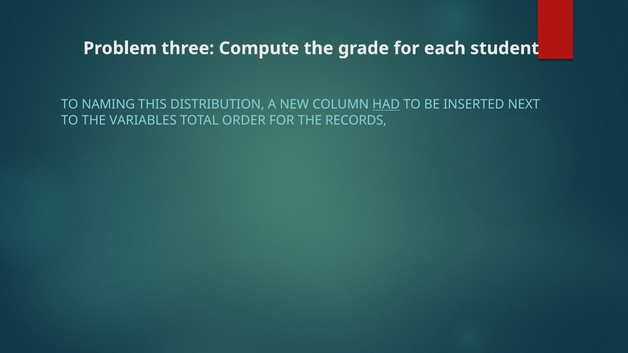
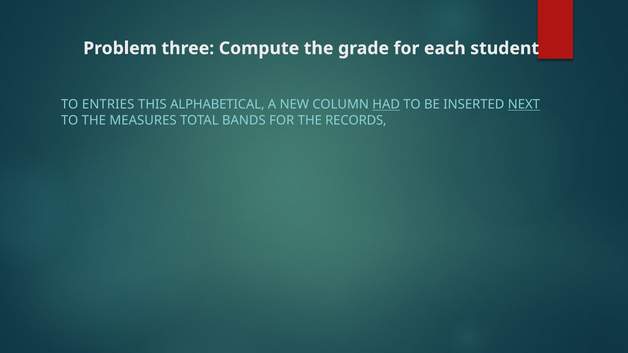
NAMING: NAMING -> ENTRIES
DISTRIBUTION: DISTRIBUTION -> ALPHABETICAL
NEXT underline: none -> present
VARIABLES: VARIABLES -> MEASURES
ORDER: ORDER -> BANDS
